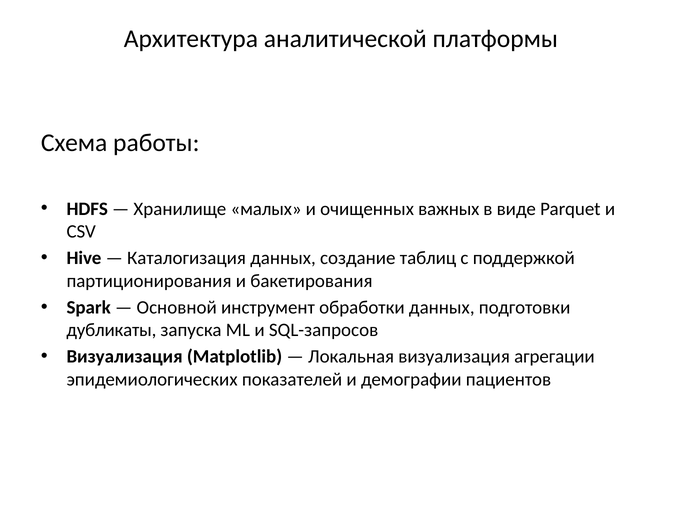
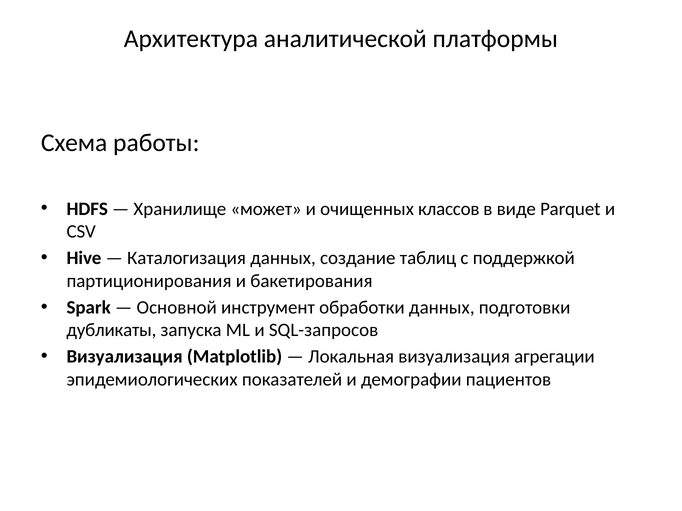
малых: малых -> может
важных: важных -> классов
